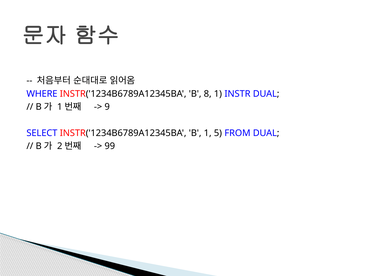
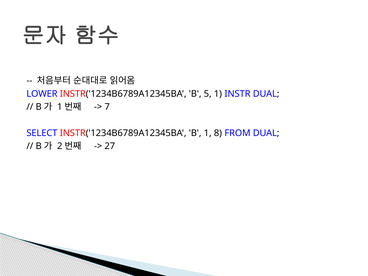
WHERE: WHERE -> LOWER
8: 8 -> 5
9: 9 -> 7
5: 5 -> 8
99: 99 -> 27
